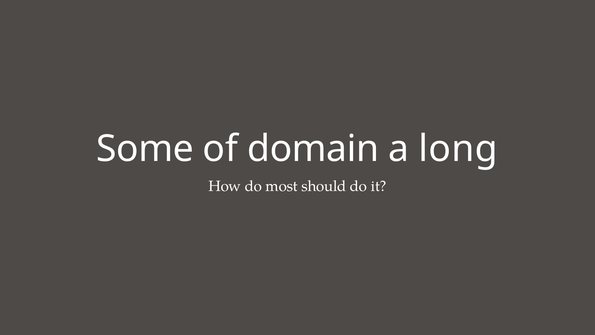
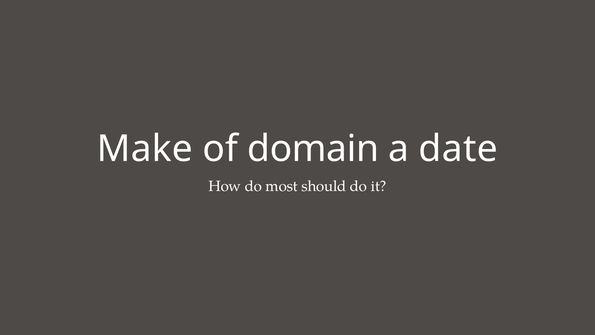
Some: Some -> Make
long: long -> date
